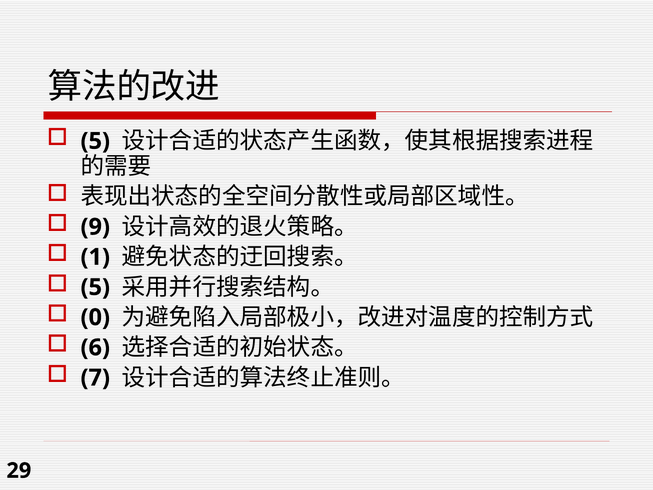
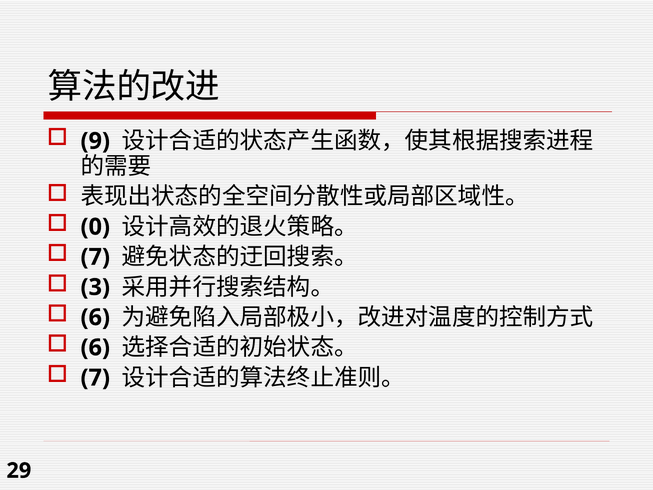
5 at (95, 141): 5 -> 9
9: 9 -> 0
1 at (95, 257): 1 -> 7
5 at (95, 287): 5 -> 3
0 at (95, 317): 0 -> 6
